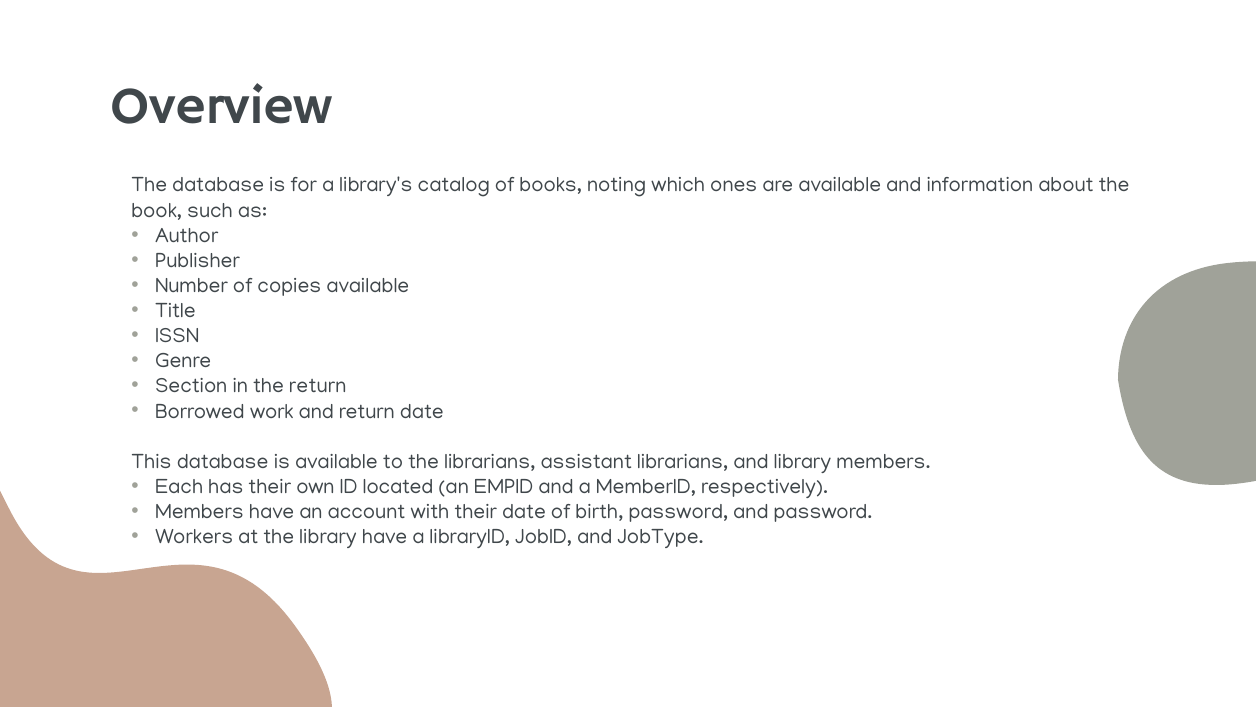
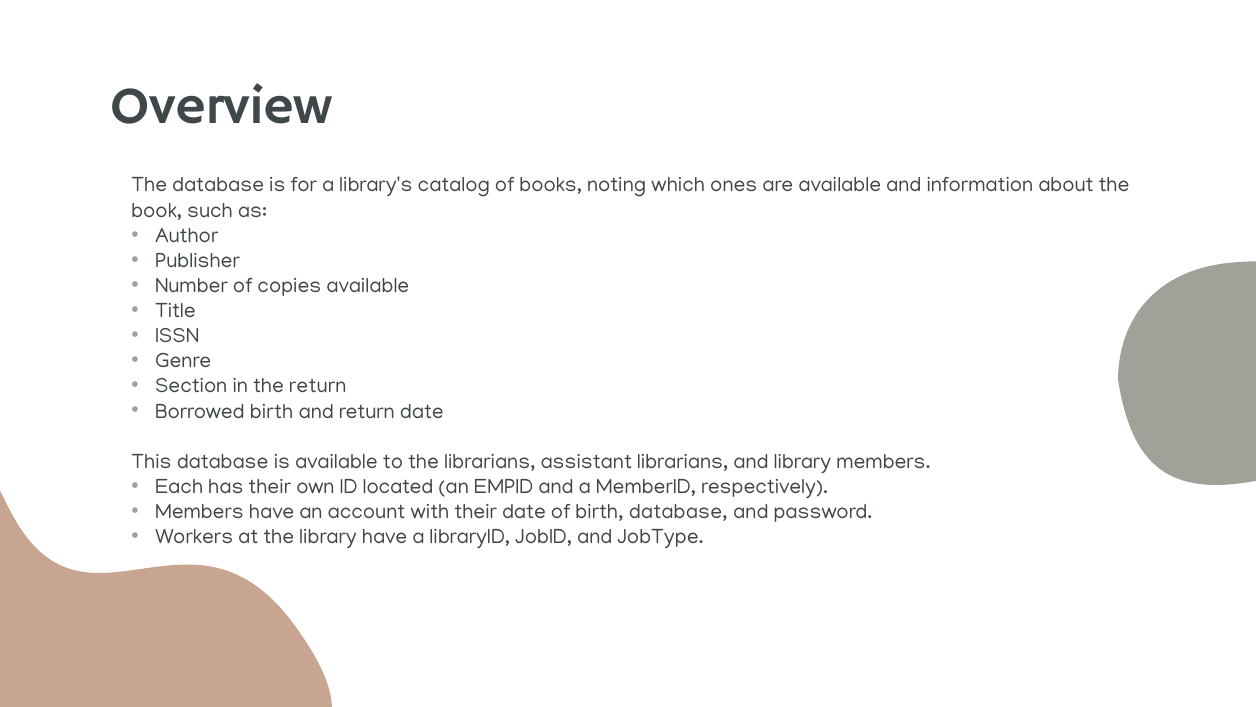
Borrowed work: work -> birth
birth password: password -> database
